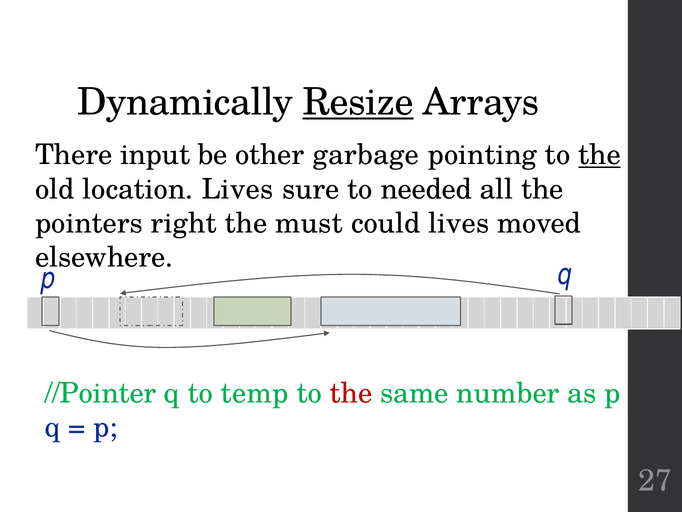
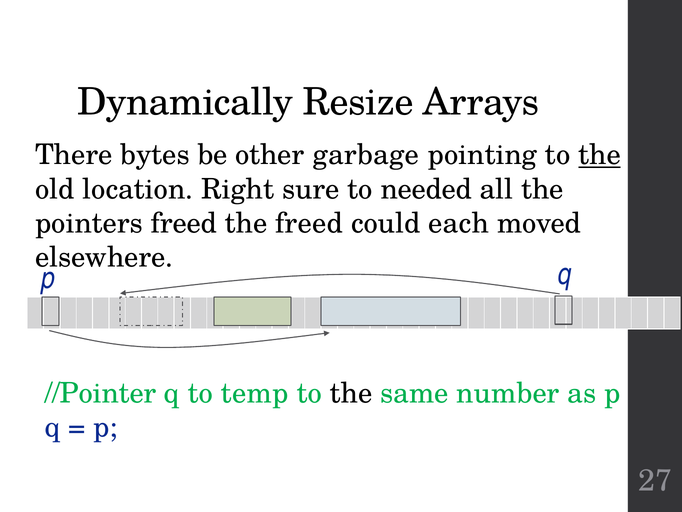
Resize underline: present -> none
input: input -> bytes
location Lives: Lives -> Right
pointers right: right -> freed
the must: must -> freed
could lives: lives -> each
the at (351, 393) colour: red -> black
